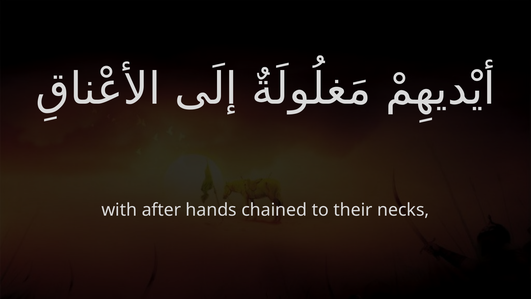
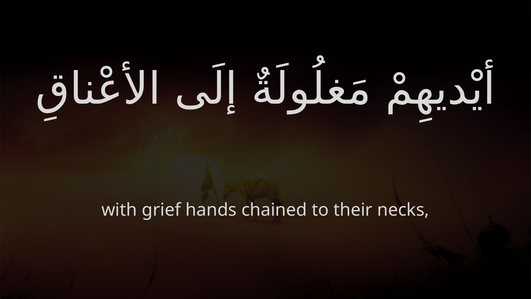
after: after -> grief
